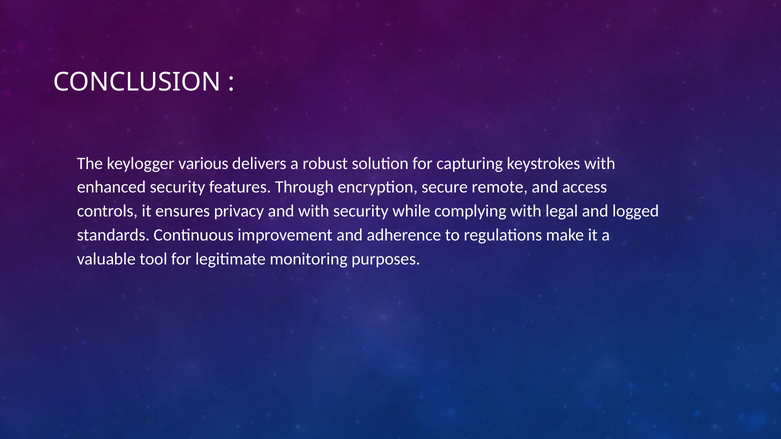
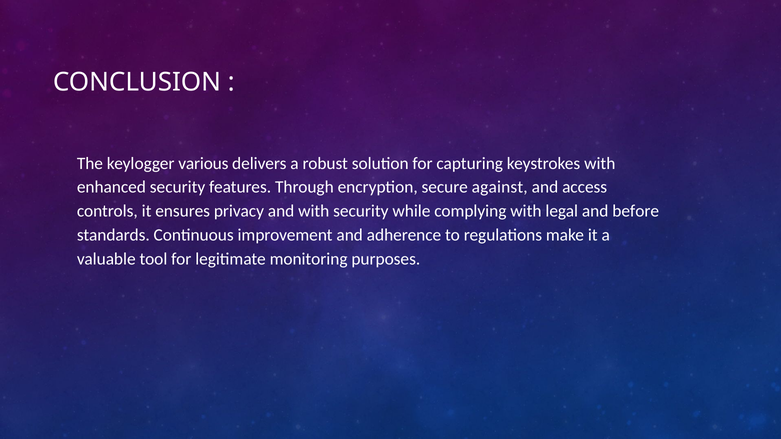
remote: remote -> against
logged: logged -> before
